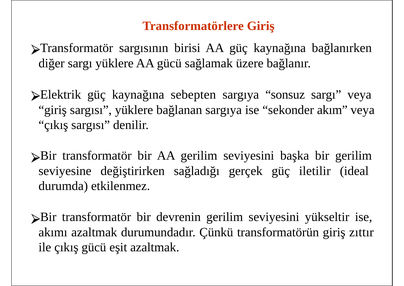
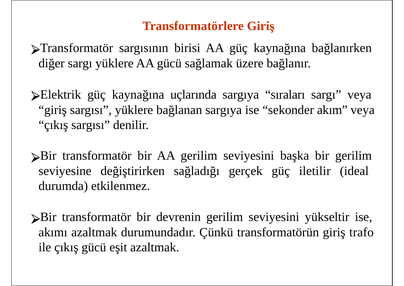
sebepten: sebepten -> uçlarında
sonsuz: sonsuz -> sıraları
zıttır: zıttır -> trafo
